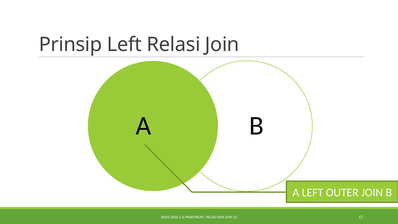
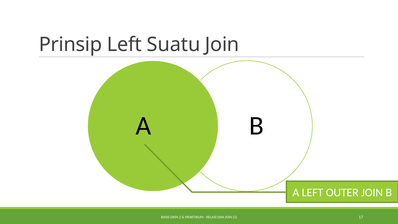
Left Relasi: Relasi -> Suatu
